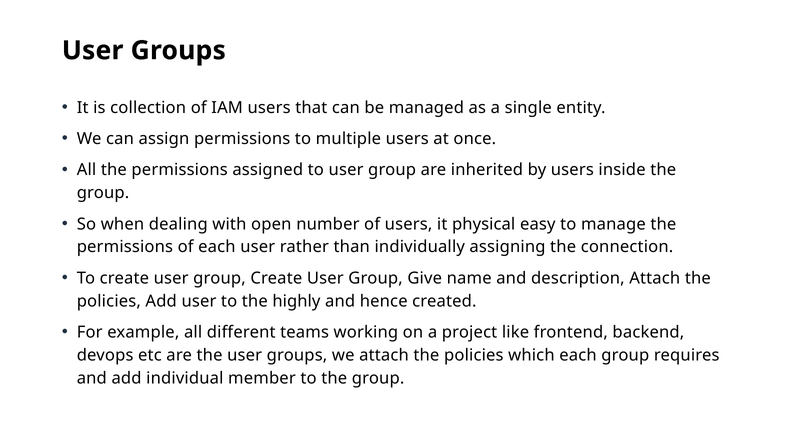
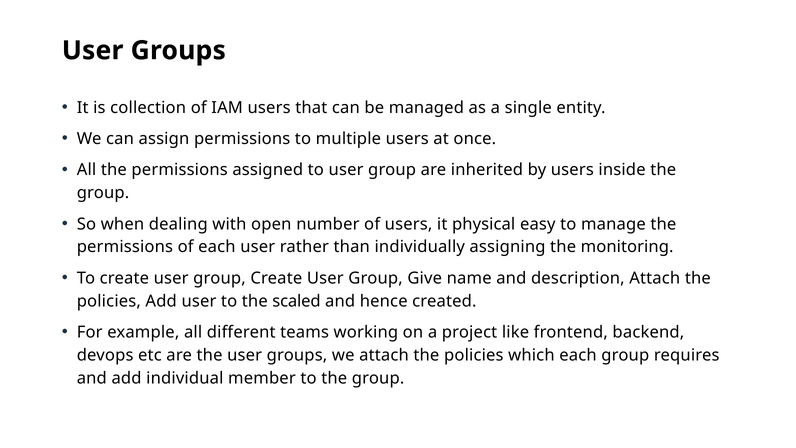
connection: connection -> monitoring
highly: highly -> scaled
